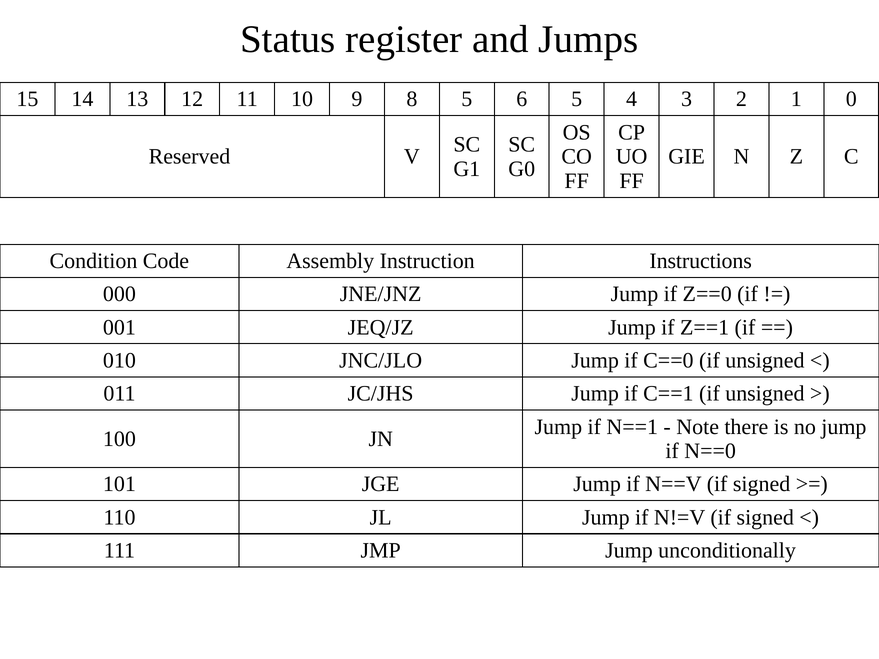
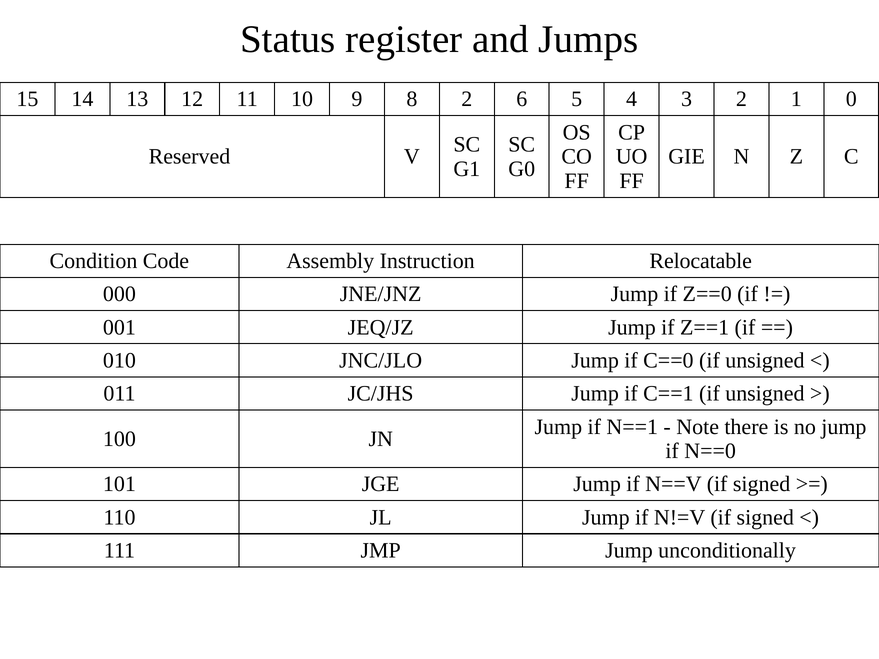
8 5: 5 -> 2
Instructions: Instructions -> Relocatable
